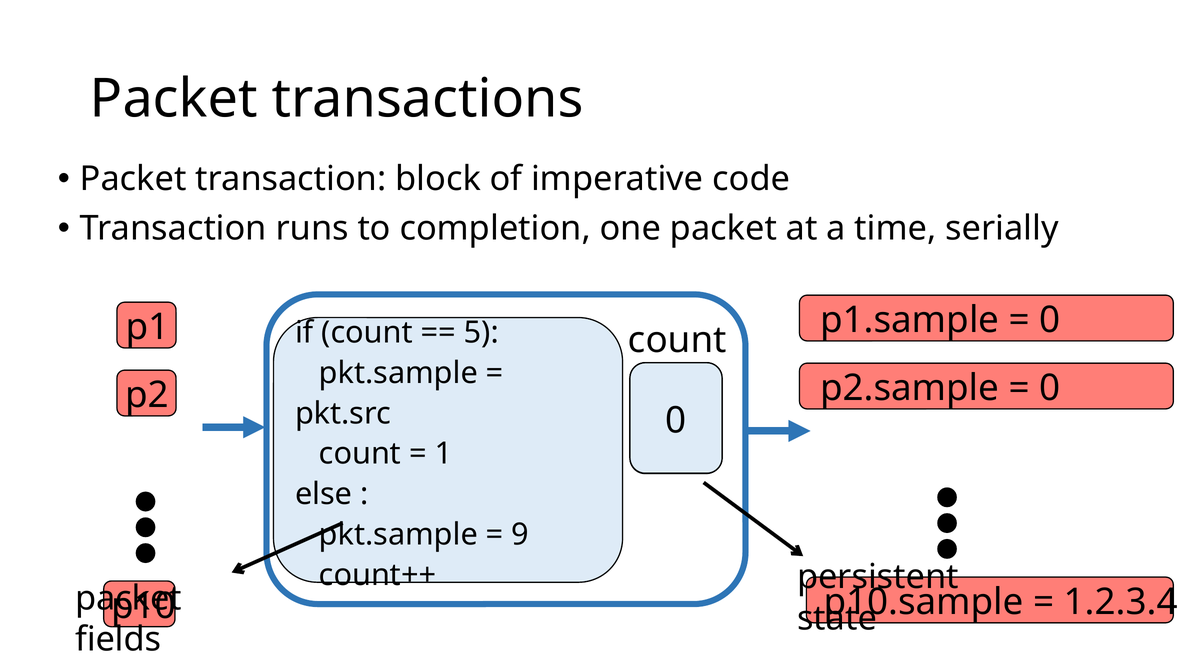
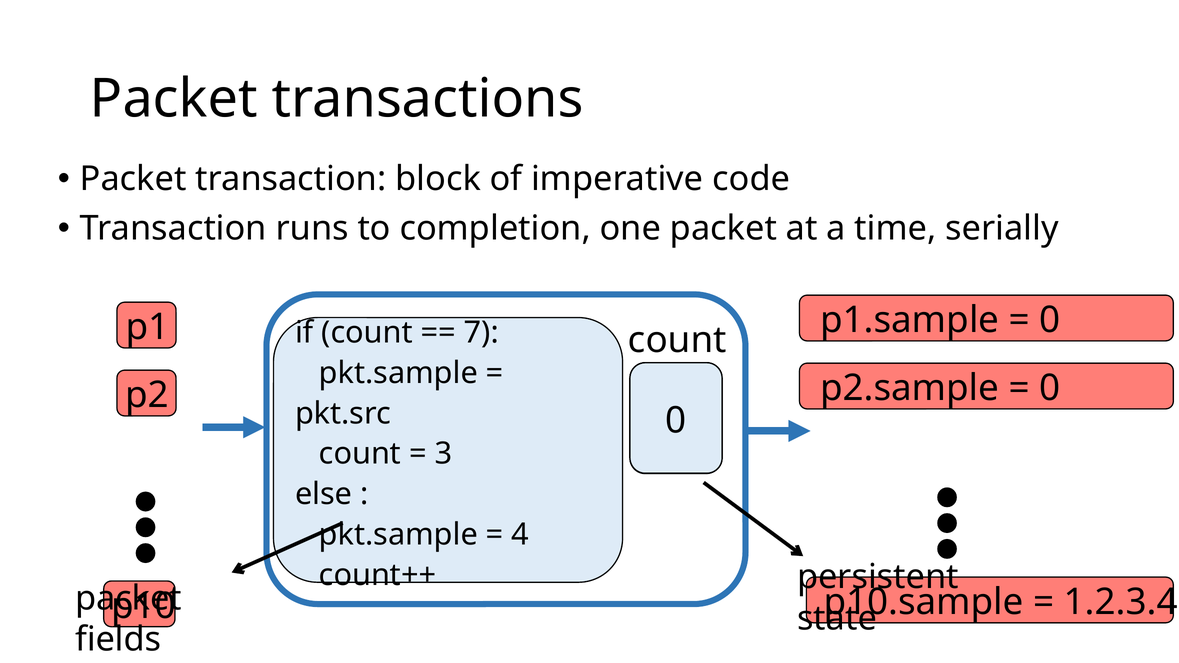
5: 5 -> 7
1: 1 -> 3
9: 9 -> 4
